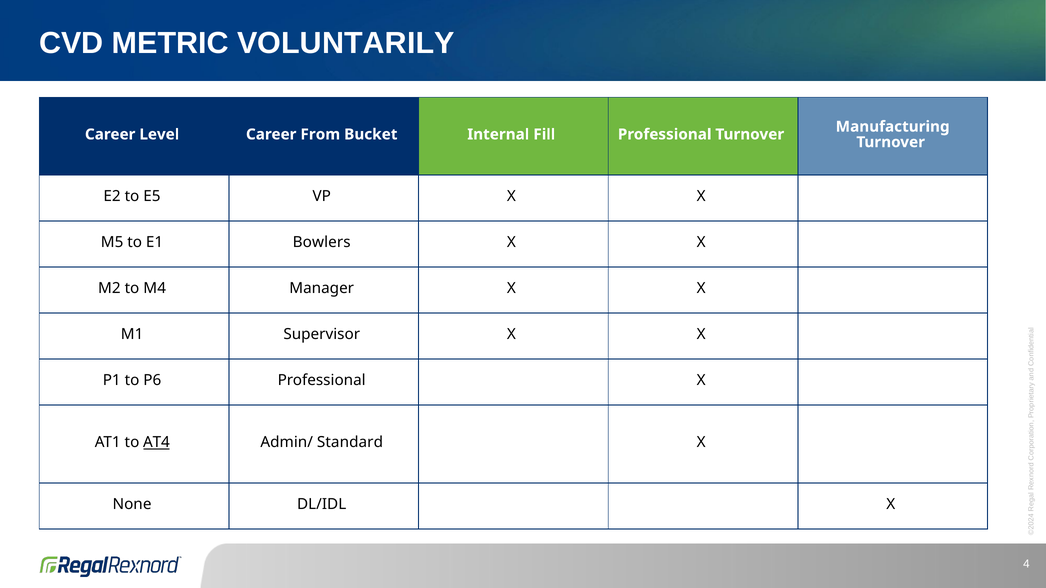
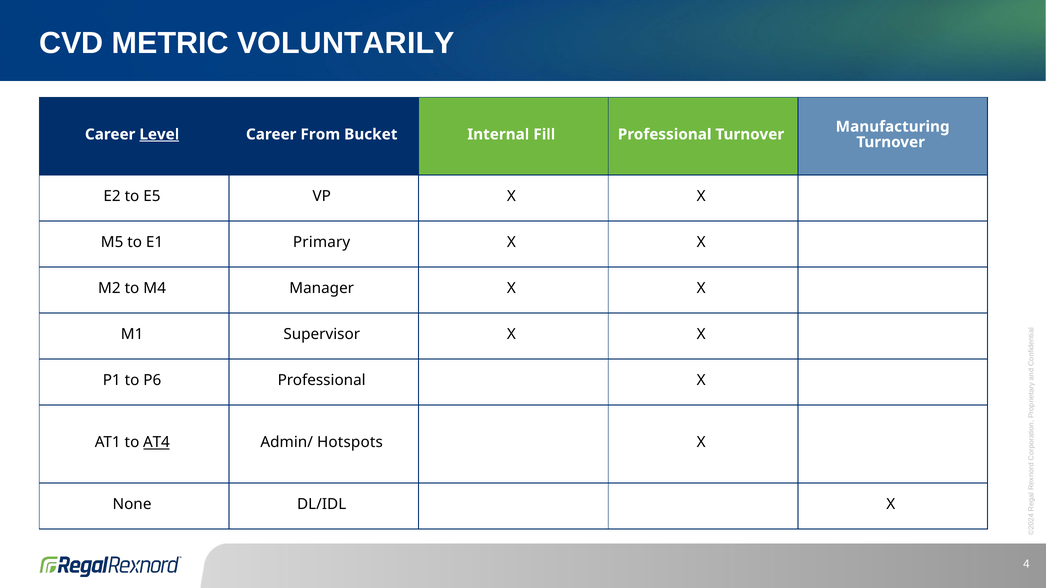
Level underline: none -> present
Bowlers: Bowlers -> Primary
Standard: Standard -> Hotspots
